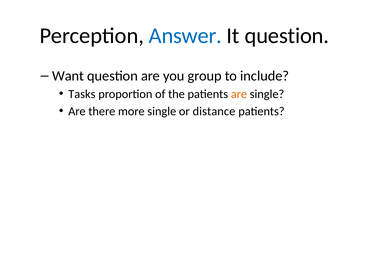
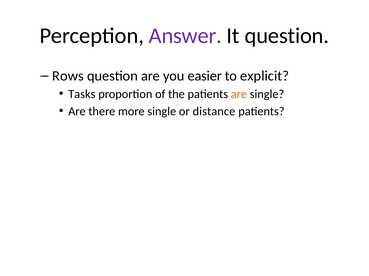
Answer colour: blue -> purple
Want: Want -> Rows
group: group -> easier
include: include -> explicit
